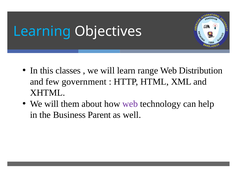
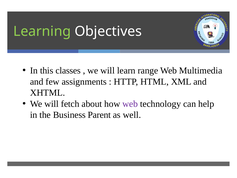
Learning colour: light blue -> light green
Distribution: Distribution -> Multimedia
government: government -> assignments
them: them -> fetch
